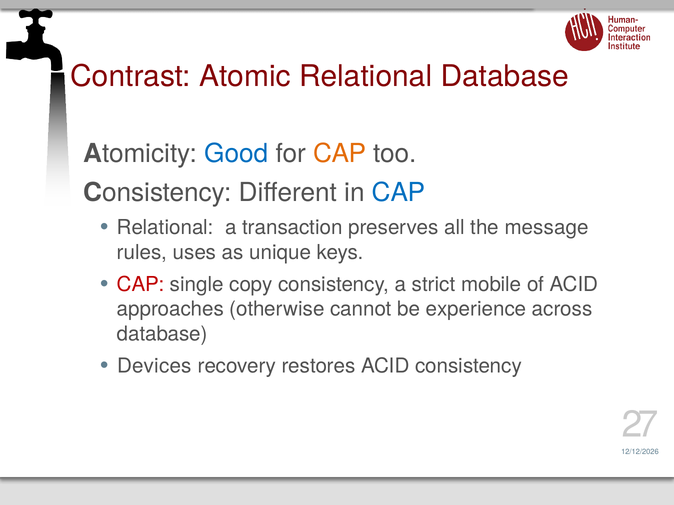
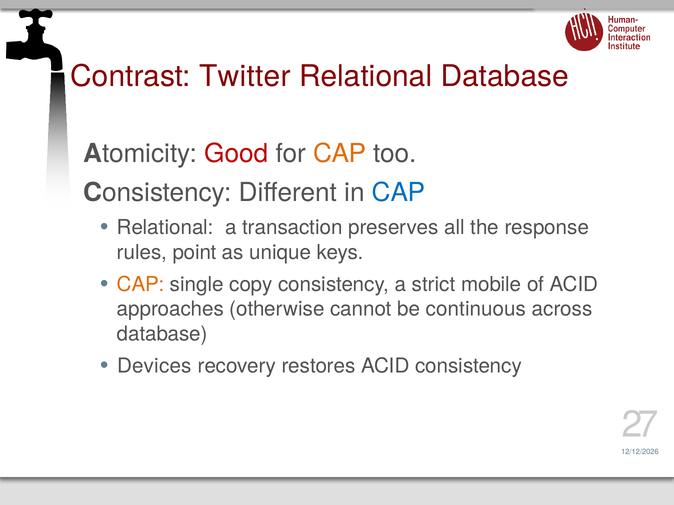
Atomic: Atomic -> Twitter
Good colour: blue -> red
message: message -> response
uses: uses -> point
CAP at (141, 285) colour: red -> orange
experience: experience -> continuous
